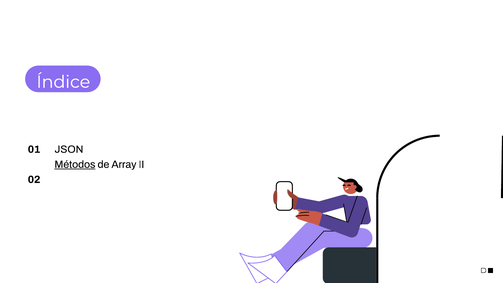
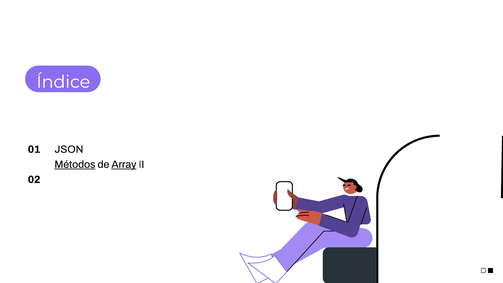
Array underline: none -> present
